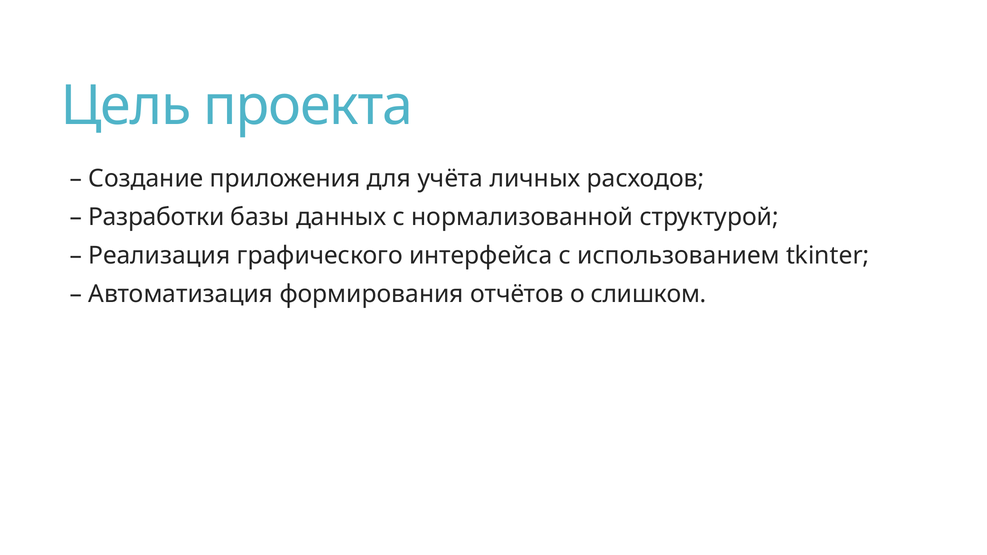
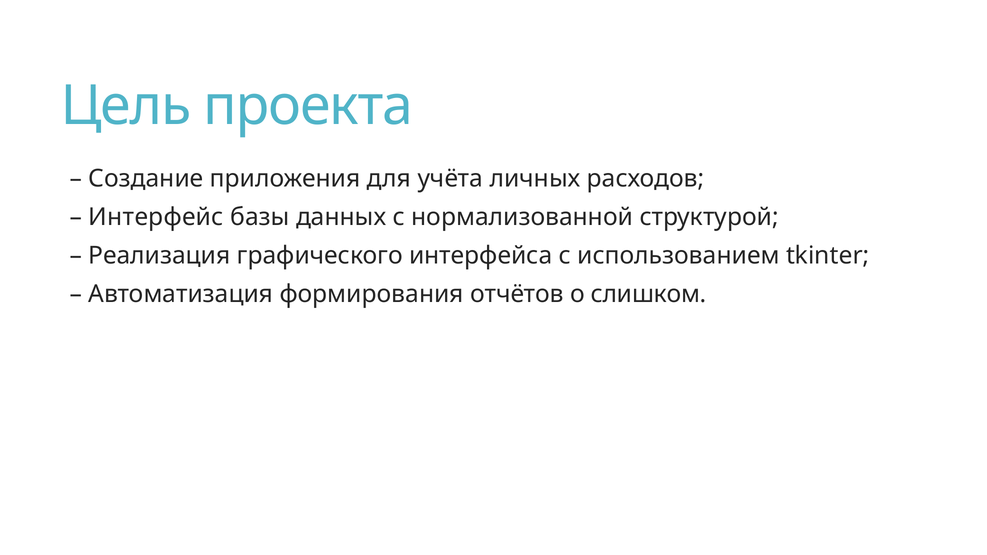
Разработки: Разработки -> Интерфейс
